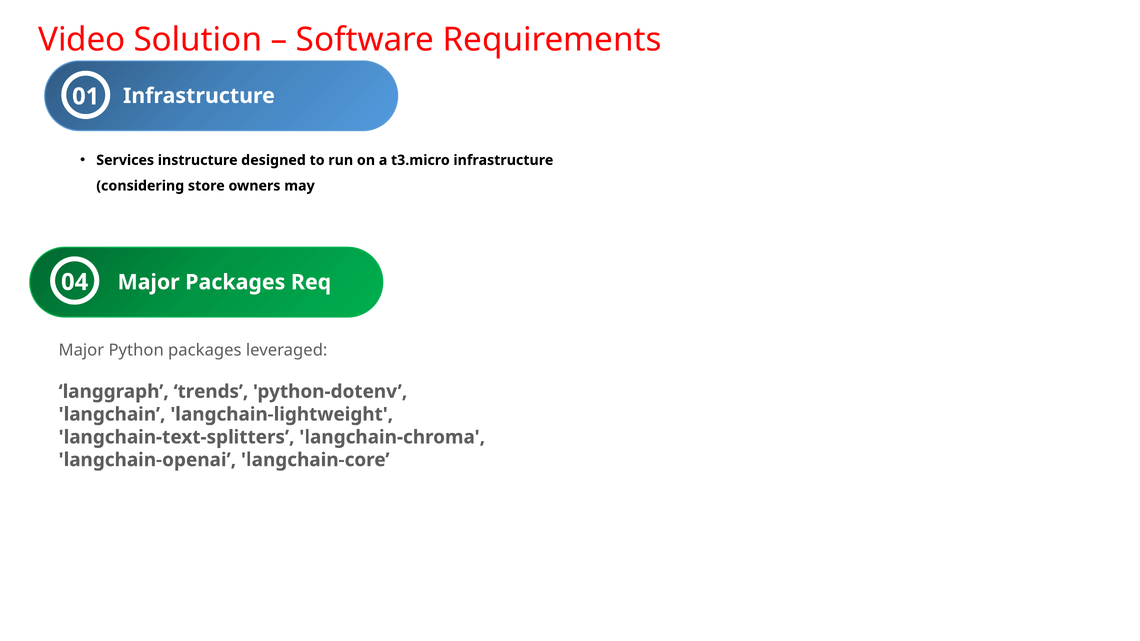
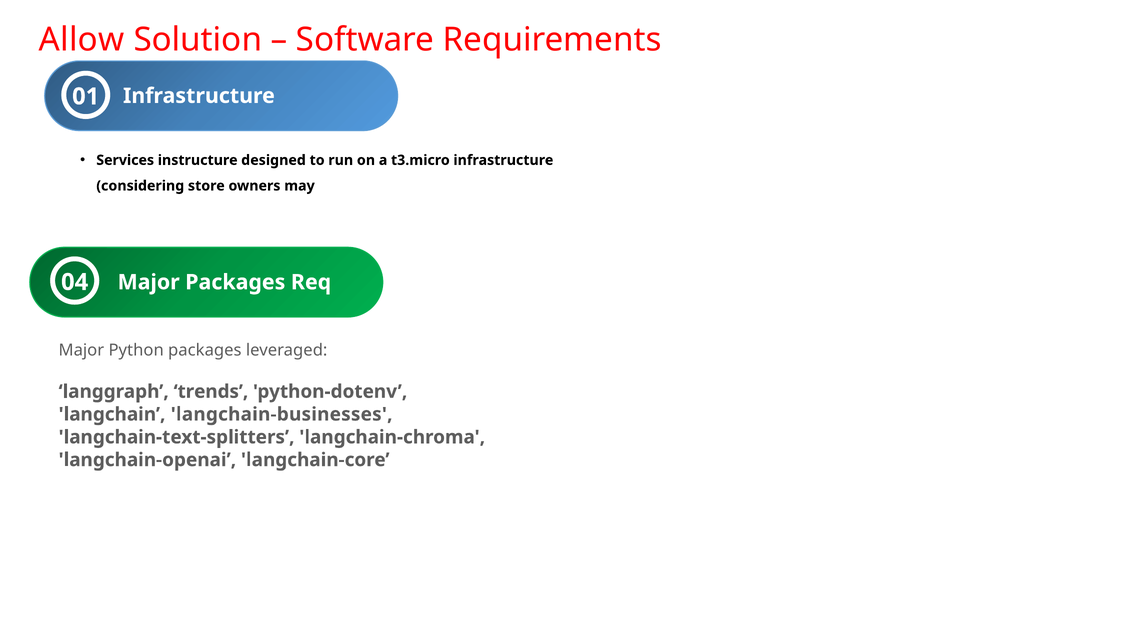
Video: Video -> Allow
langchain-lightweight: langchain-lightweight -> langchain-businesses
